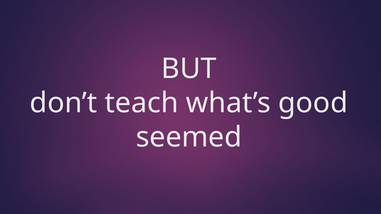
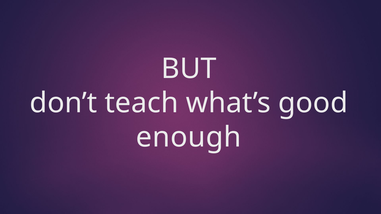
seemed: seemed -> enough
